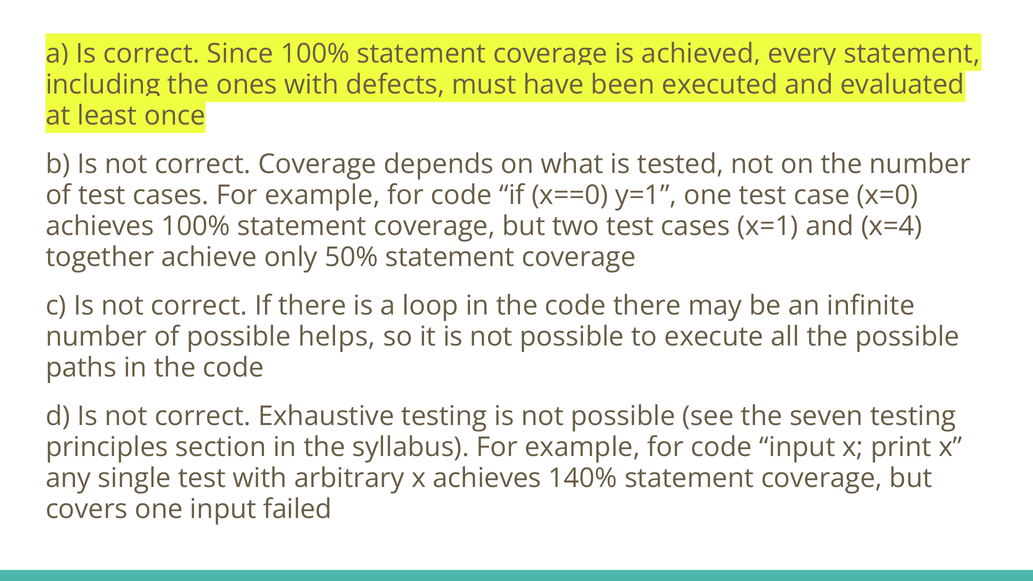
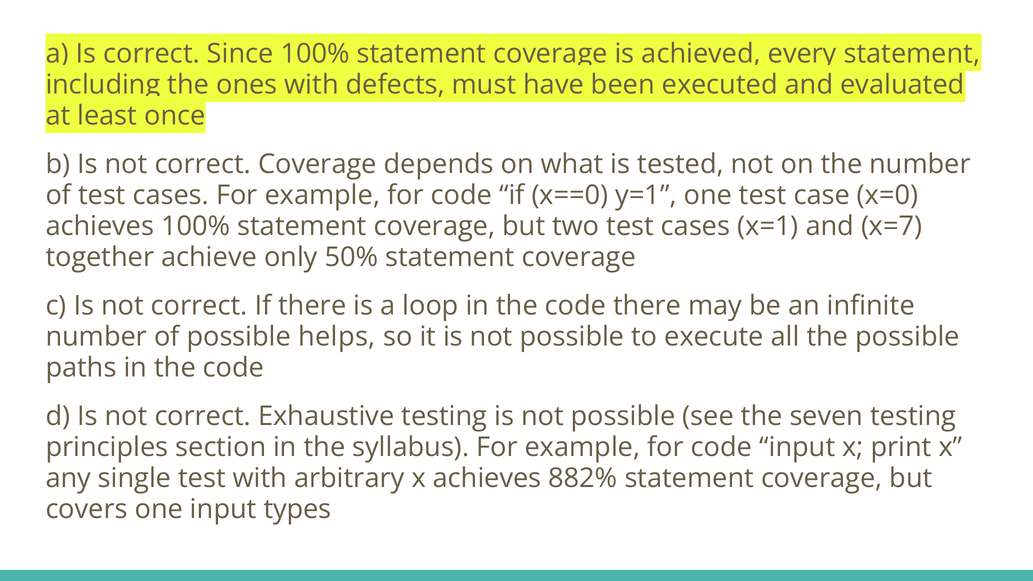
x=4: x=4 -> x=7
140%: 140% -> 882%
failed: failed -> types
